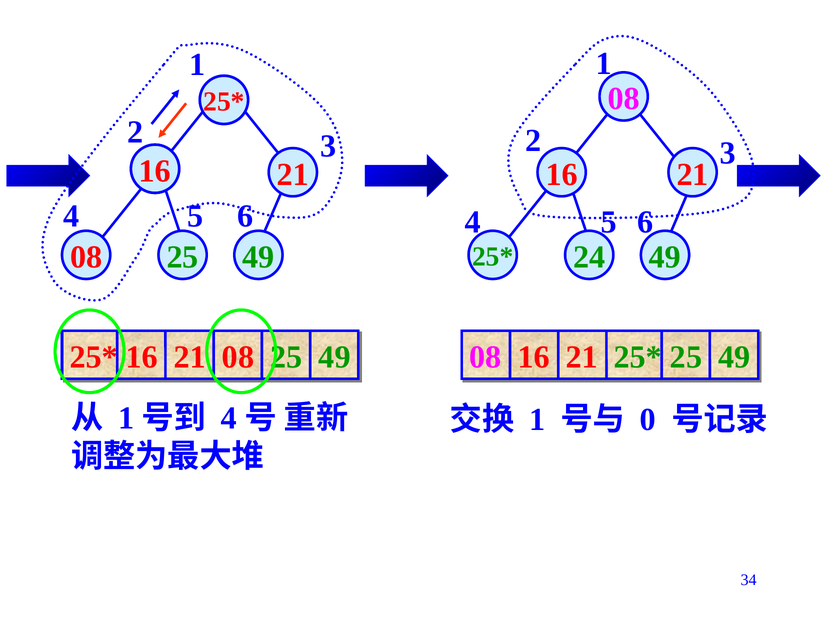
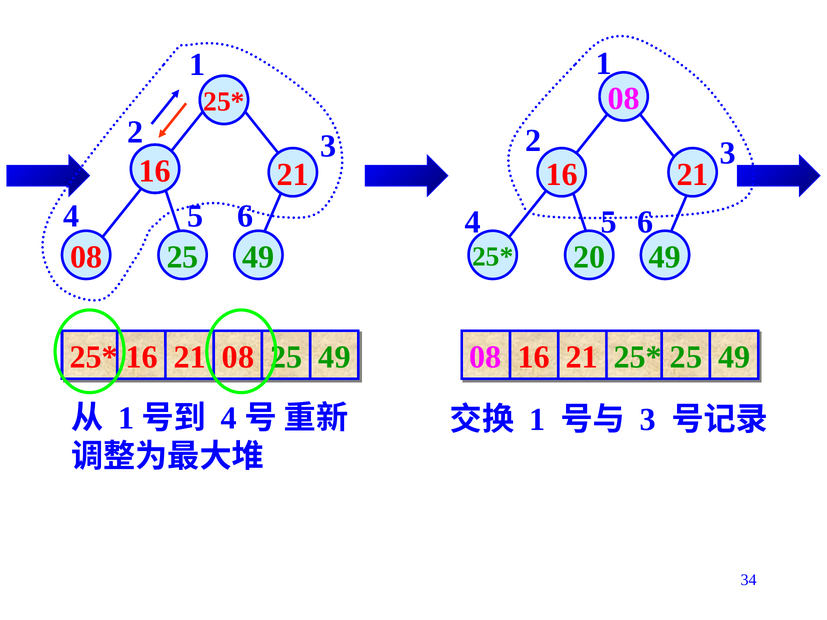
24: 24 -> 20
0 at (648, 420): 0 -> 3
